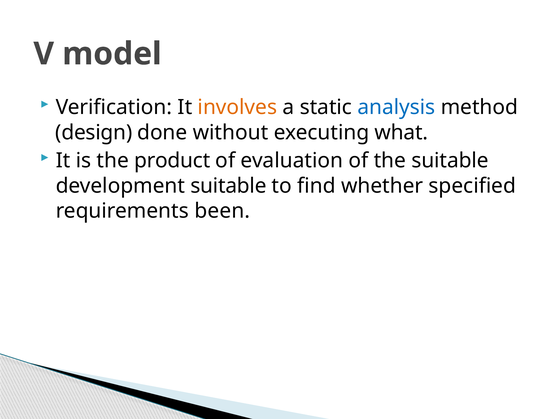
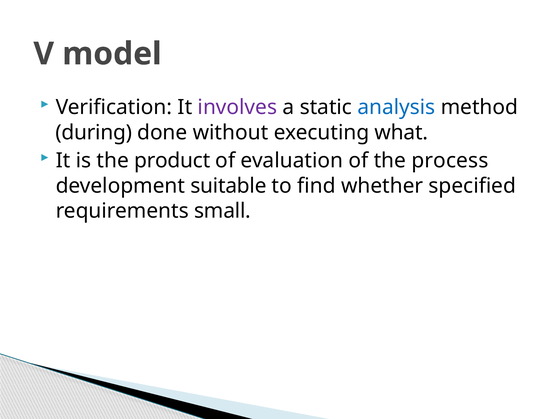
involves colour: orange -> purple
design: design -> during
the suitable: suitable -> process
been: been -> small
